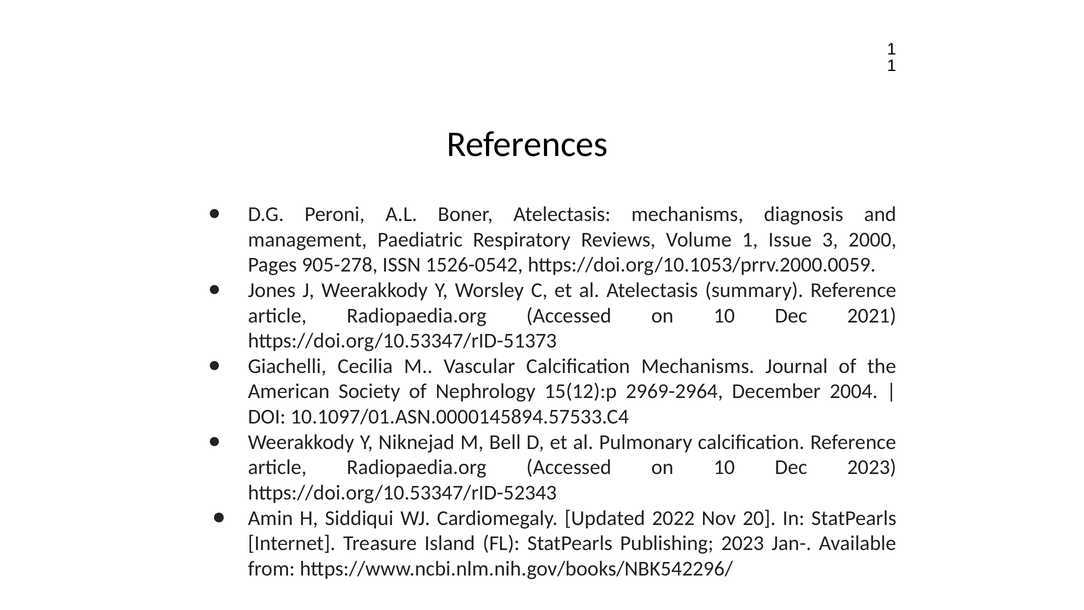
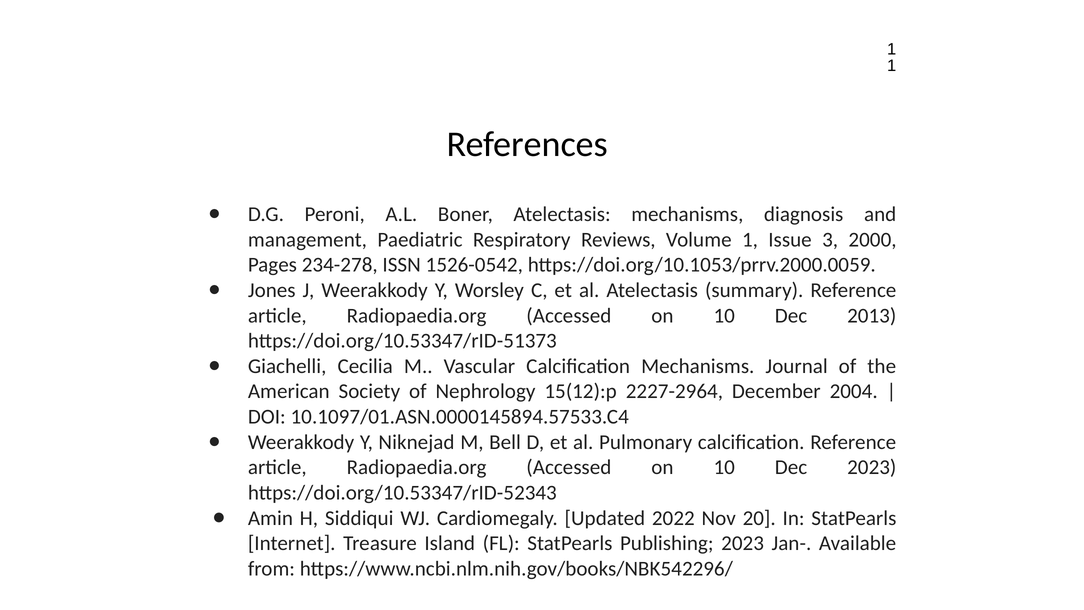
905-278: 905-278 -> 234-278
2021: 2021 -> 2013
2969-2964: 2969-2964 -> 2227-2964
